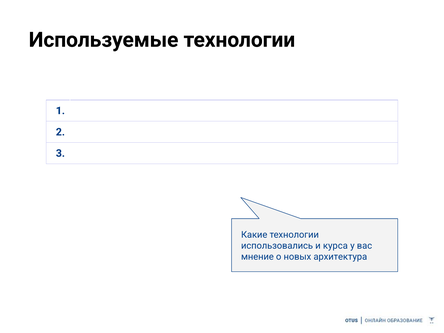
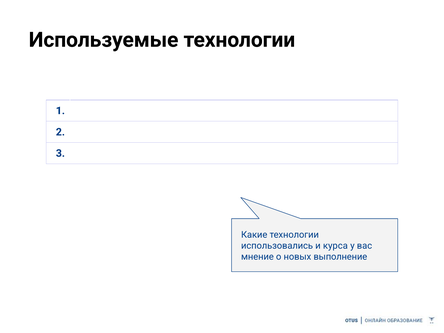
архитектура: архитектура -> выполнение
